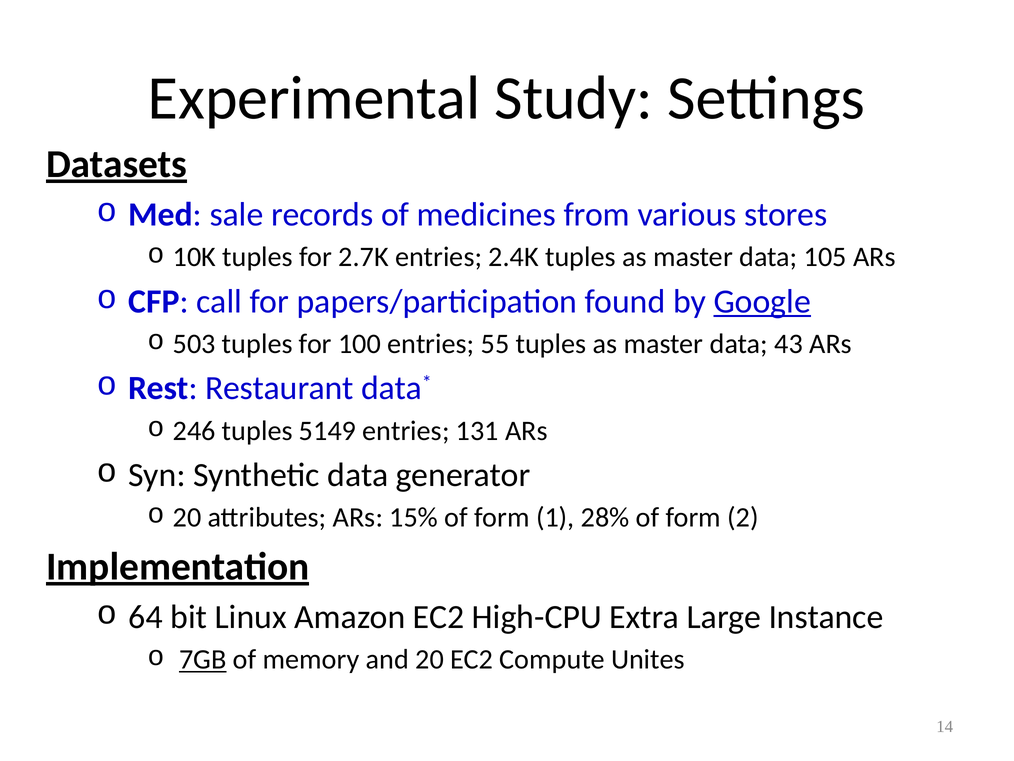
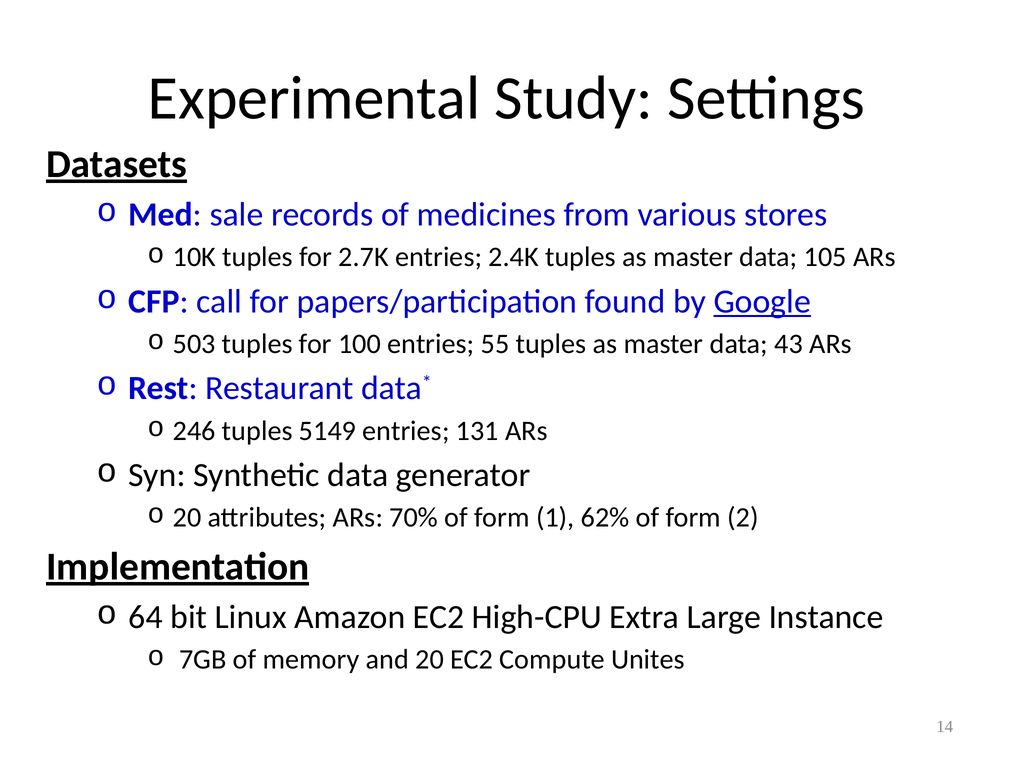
15%: 15% -> 70%
28%: 28% -> 62%
7GB underline: present -> none
